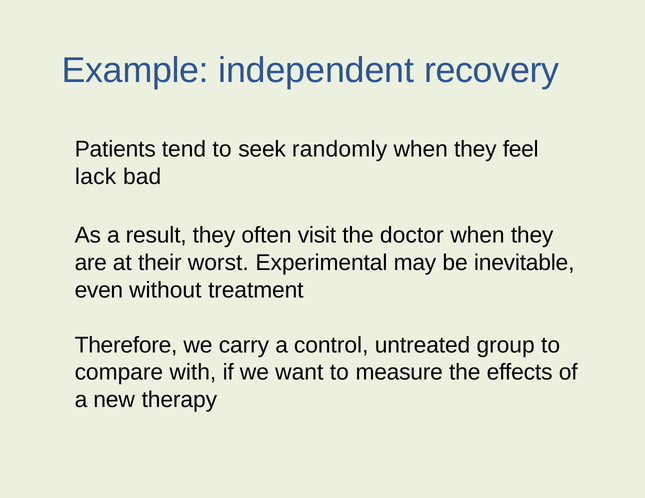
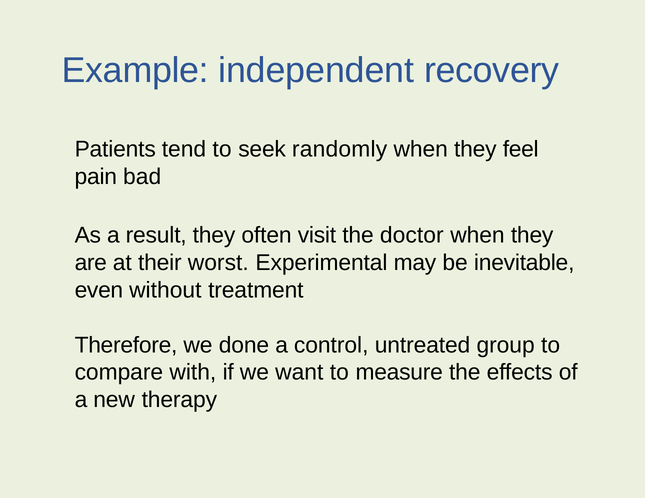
lack: lack -> pain
carry: carry -> done
